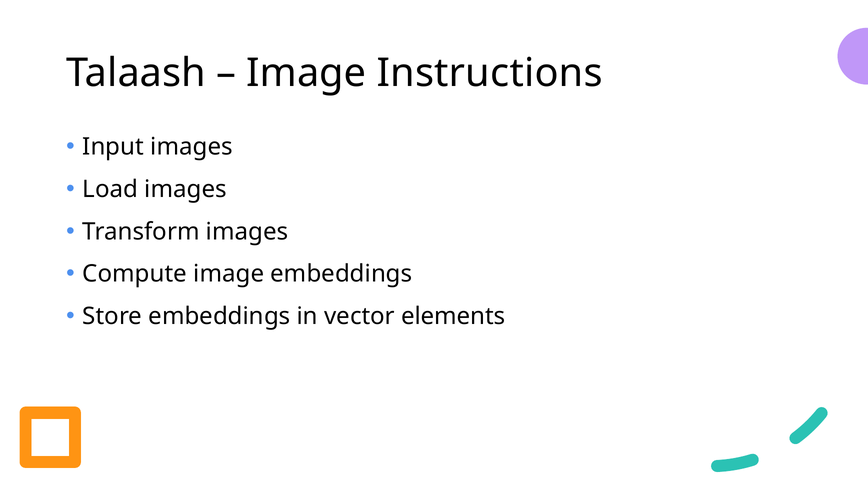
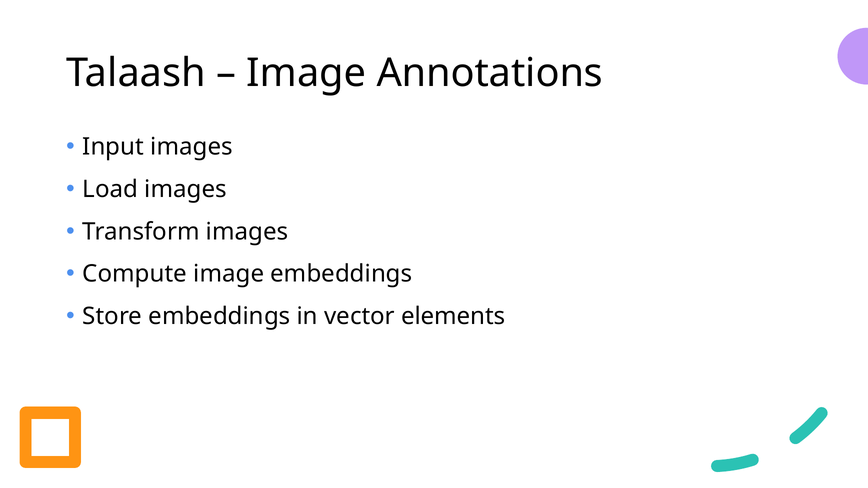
Instructions: Instructions -> Annotations
